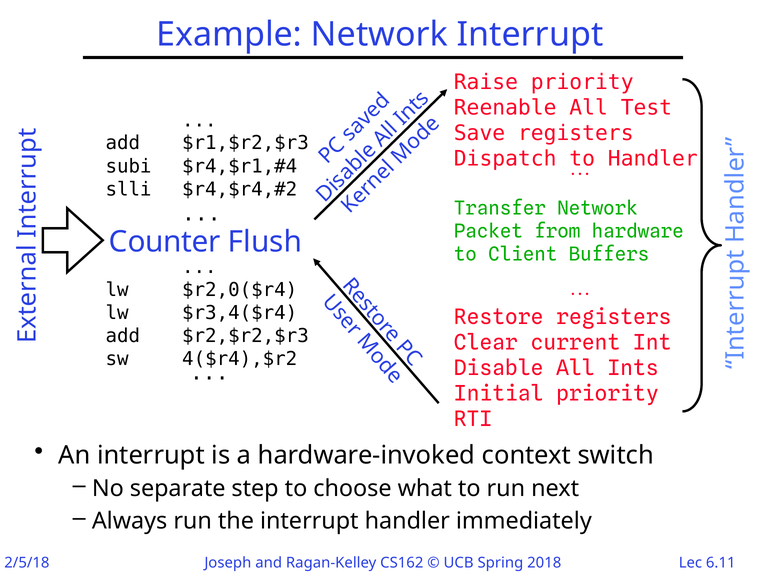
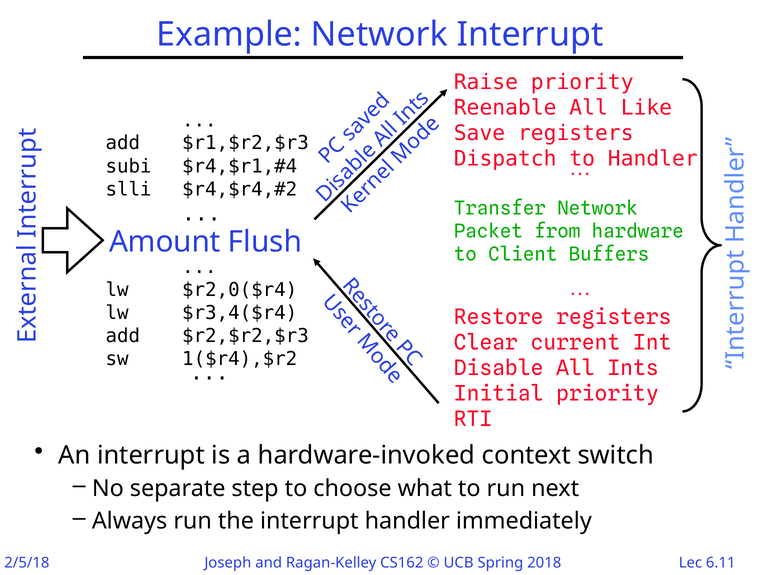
Test: Test -> Like
Counter: Counter -> Amount
4($r4),$r2: 4($r4),$r2 -> 1($r4),$r2
